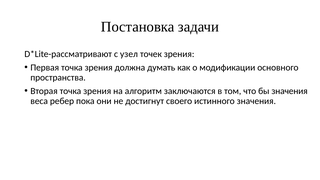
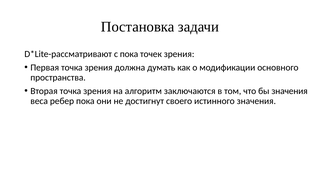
с узел: узел -> пока
